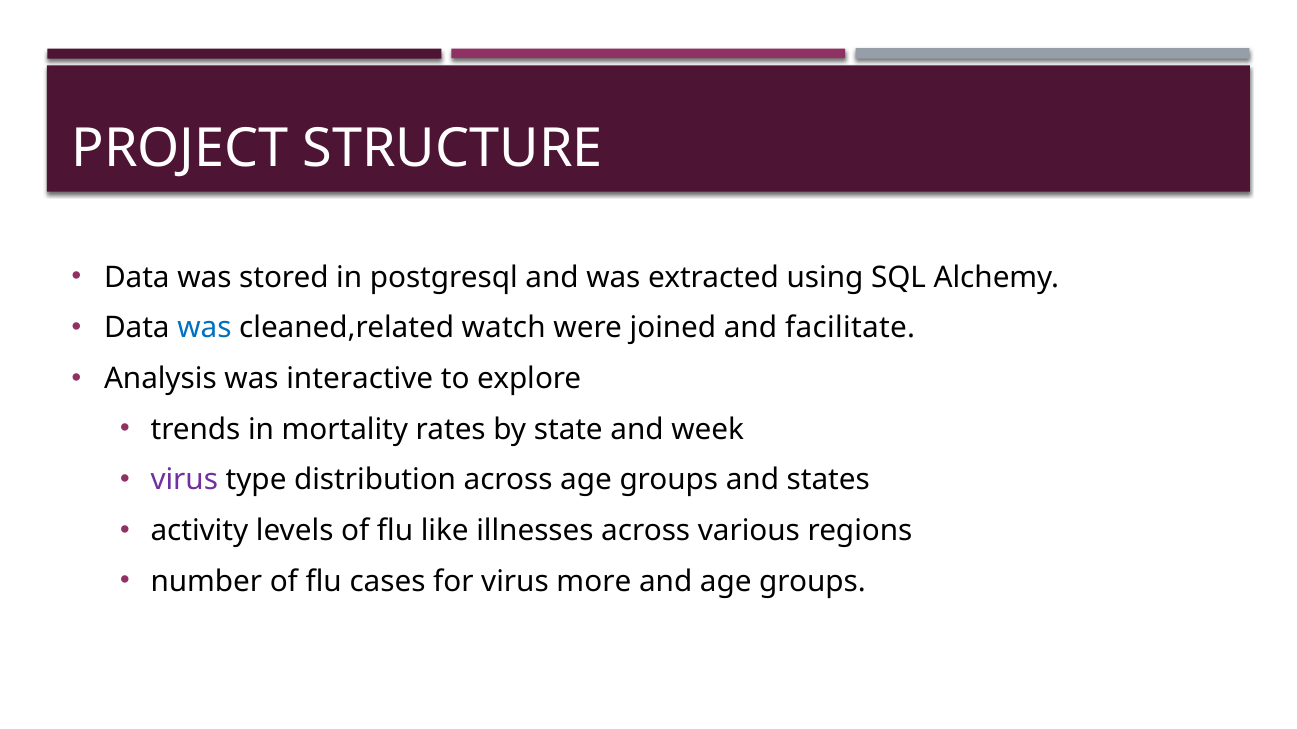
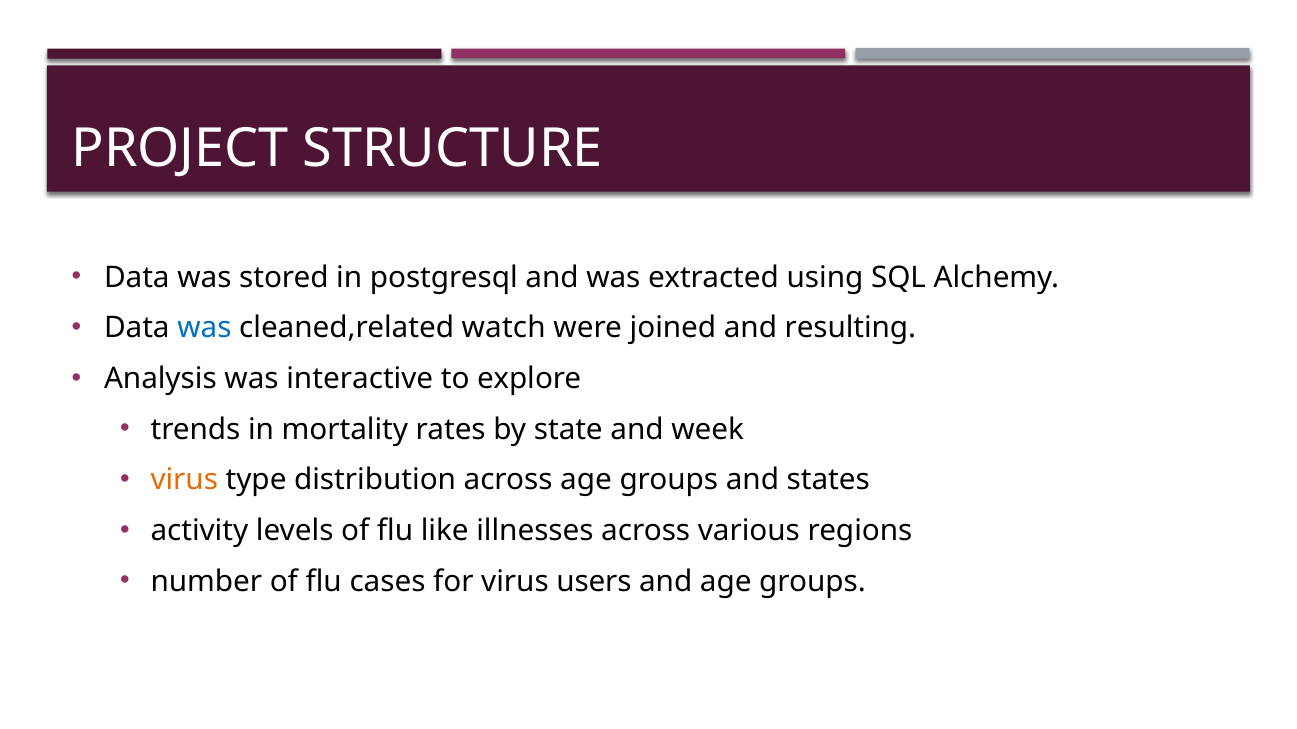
facilitate: facilitate -> resulting
virus at (184, 480) colour: purple -> orange
more: more -> users
